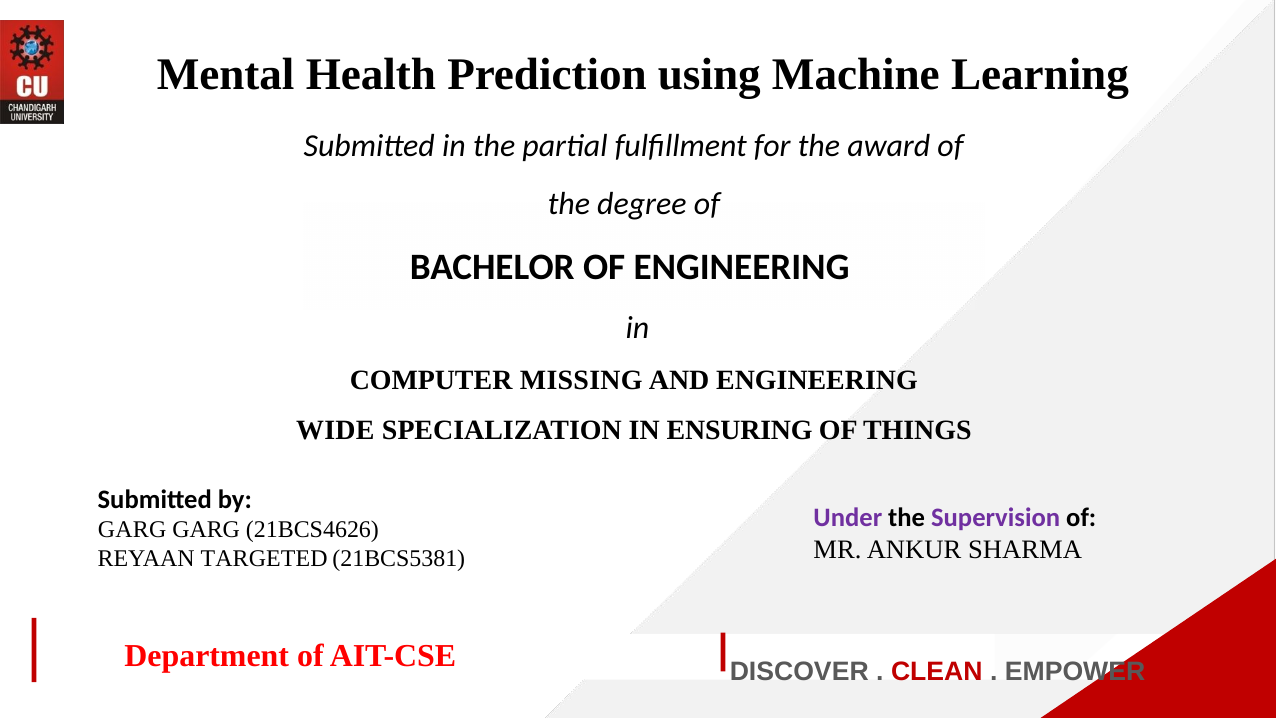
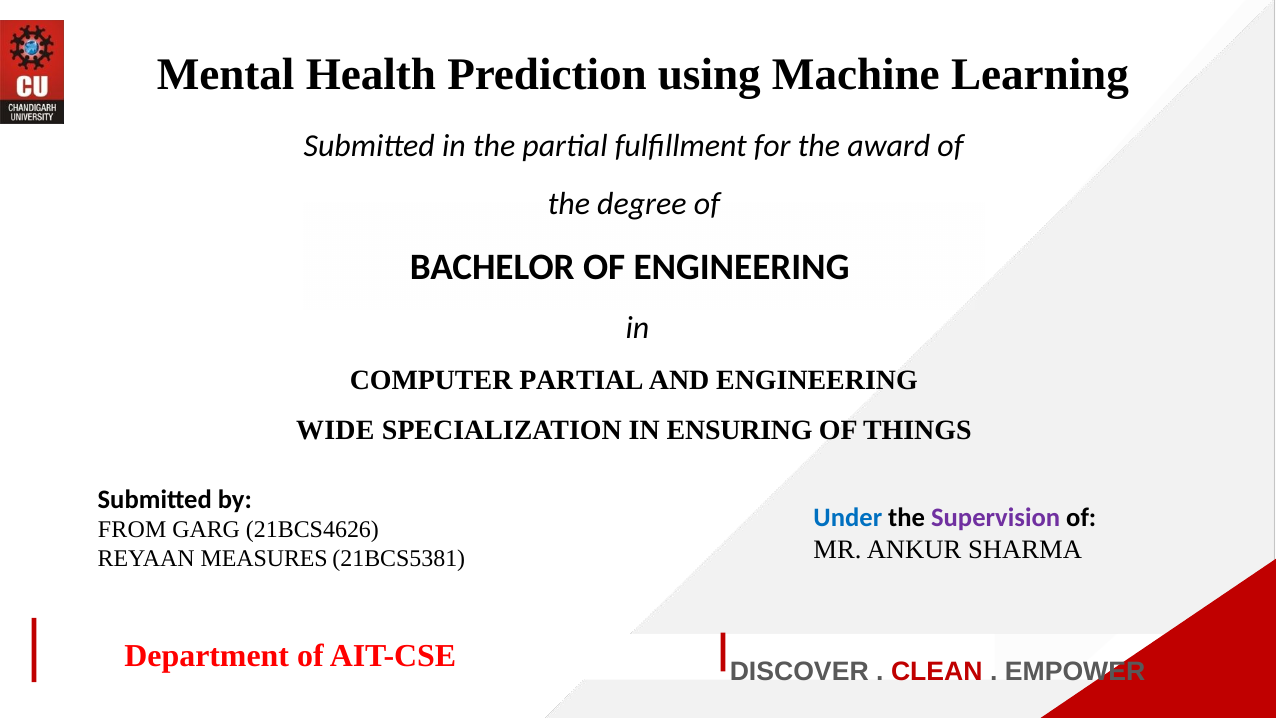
COMPUTER MISSING: MISSING -> PARTIAL
Under colour: purple -> blue
GARG at (132, 529): GARG -> FROM
TARGETED: TARGETED -> MEASURES
